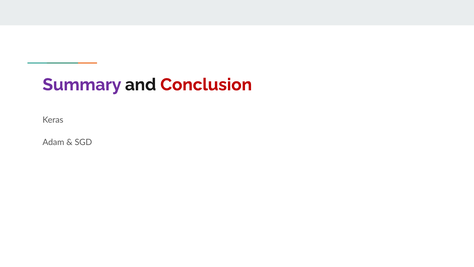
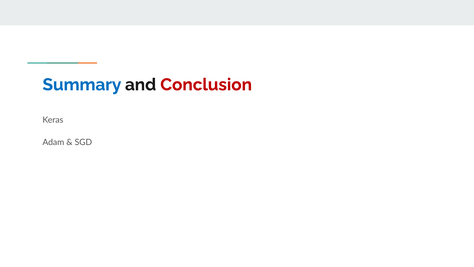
Summary colour: purple -> blue
